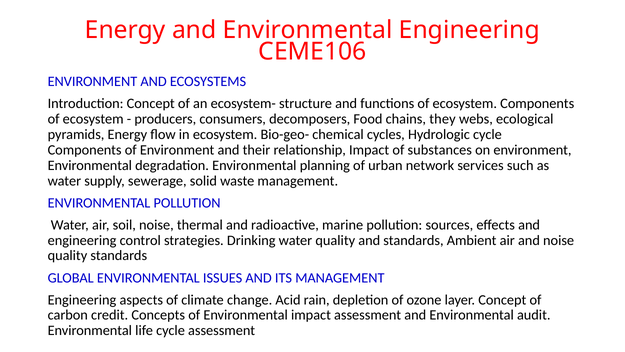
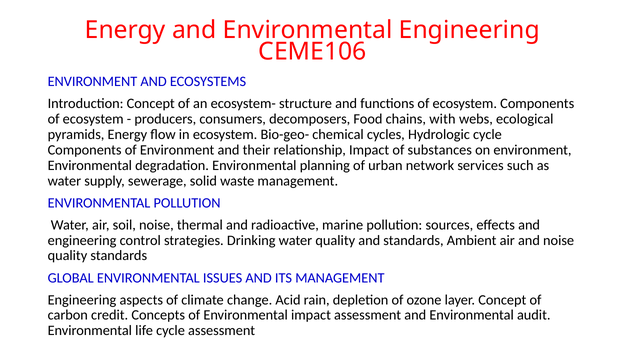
they: they -> with
